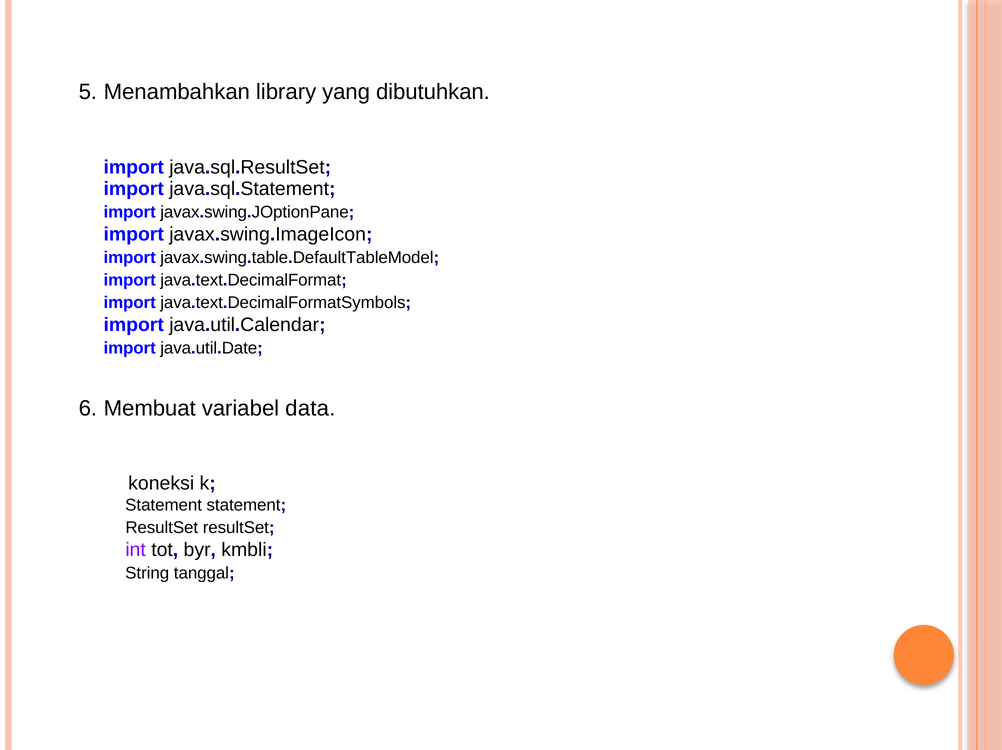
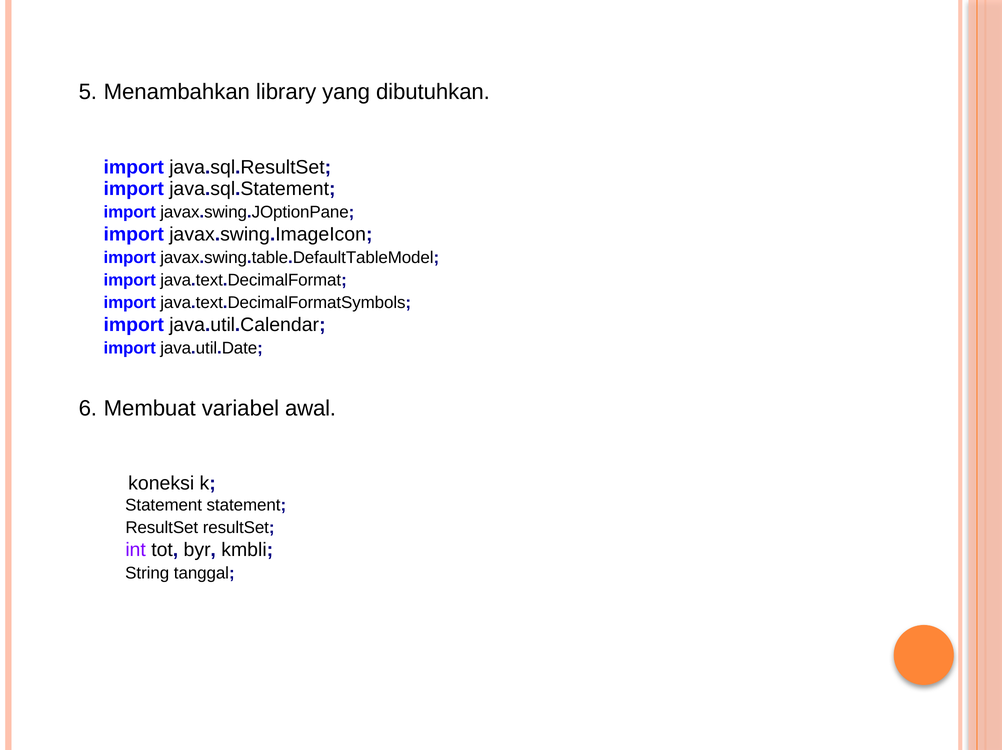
data: data -> awal
